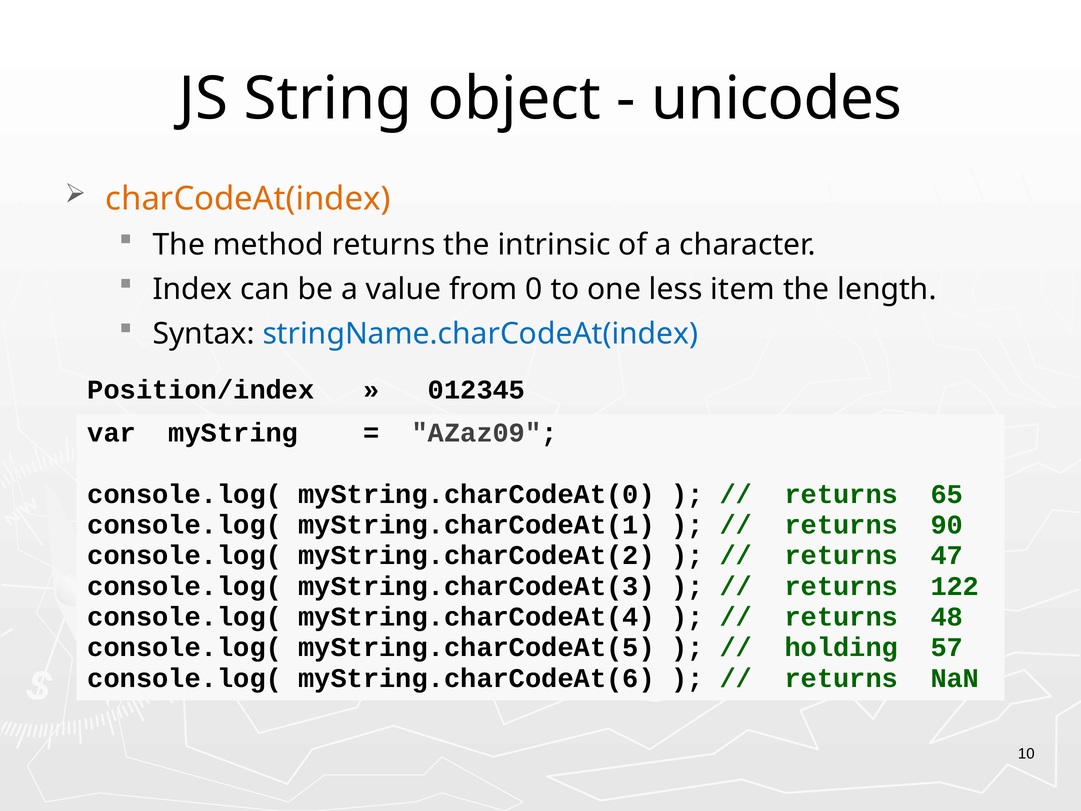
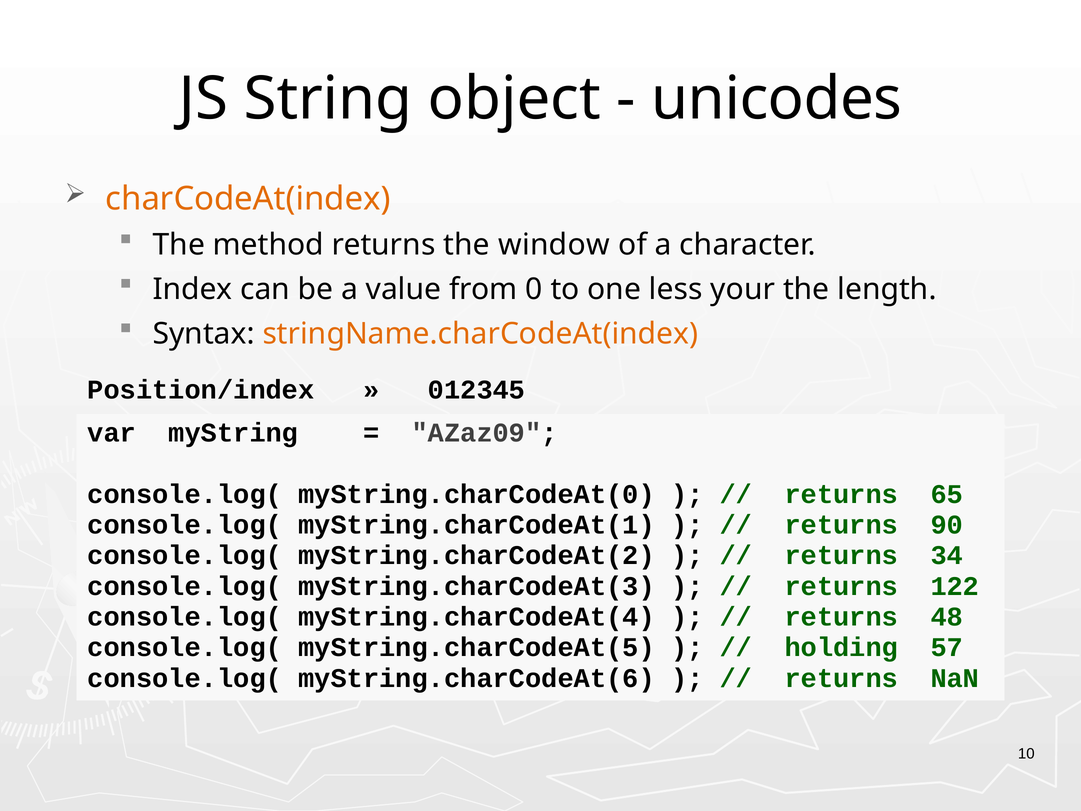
intrinsic: intrinsic -> window
item: item -> your
stringName.charCodeAt(index colour: blue -> orange
47: 47 -> 34
